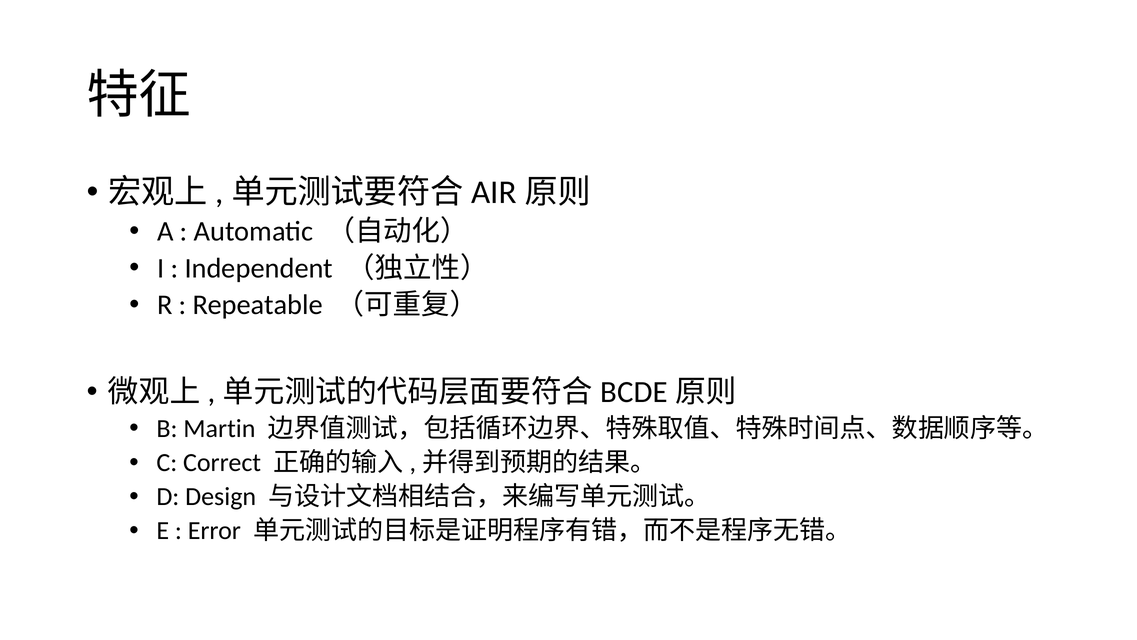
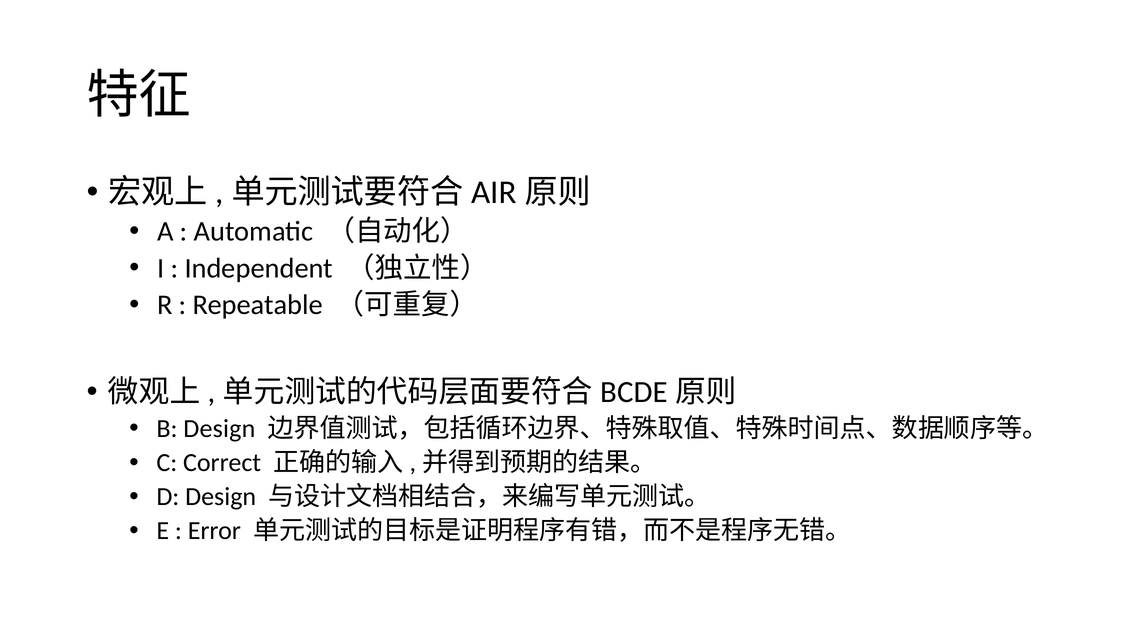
B Martin: Martin -> Design
